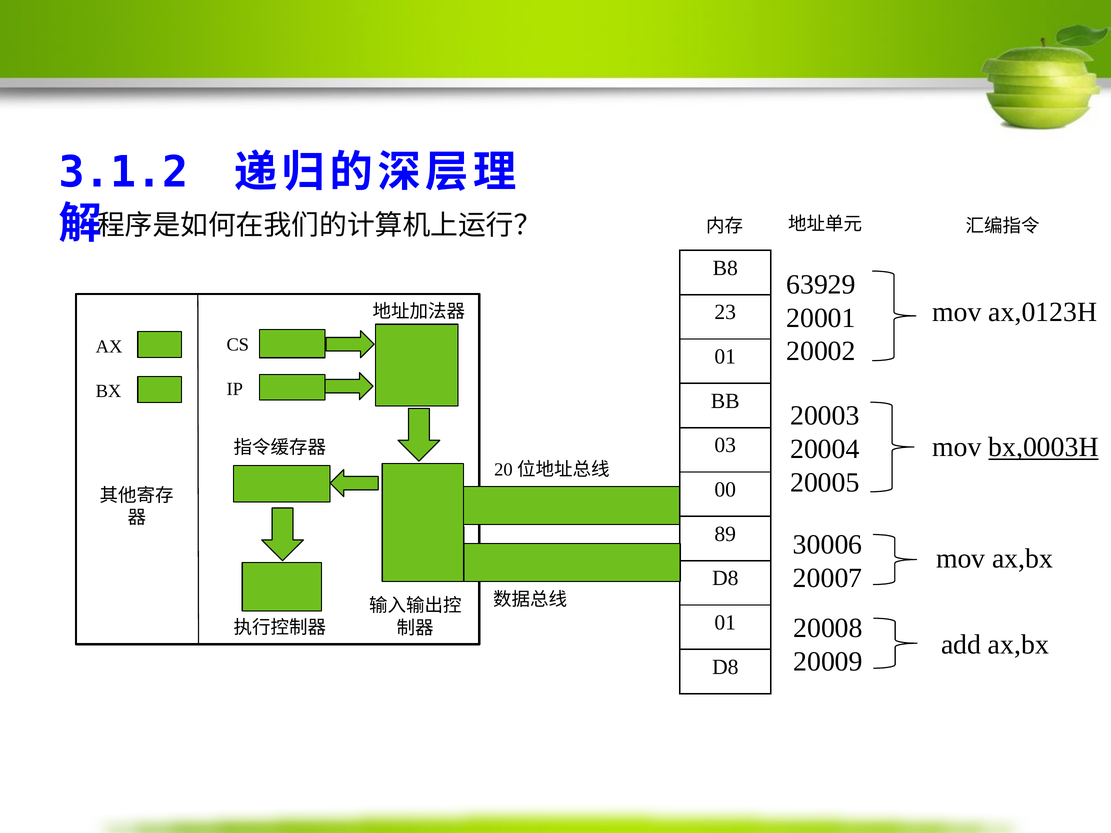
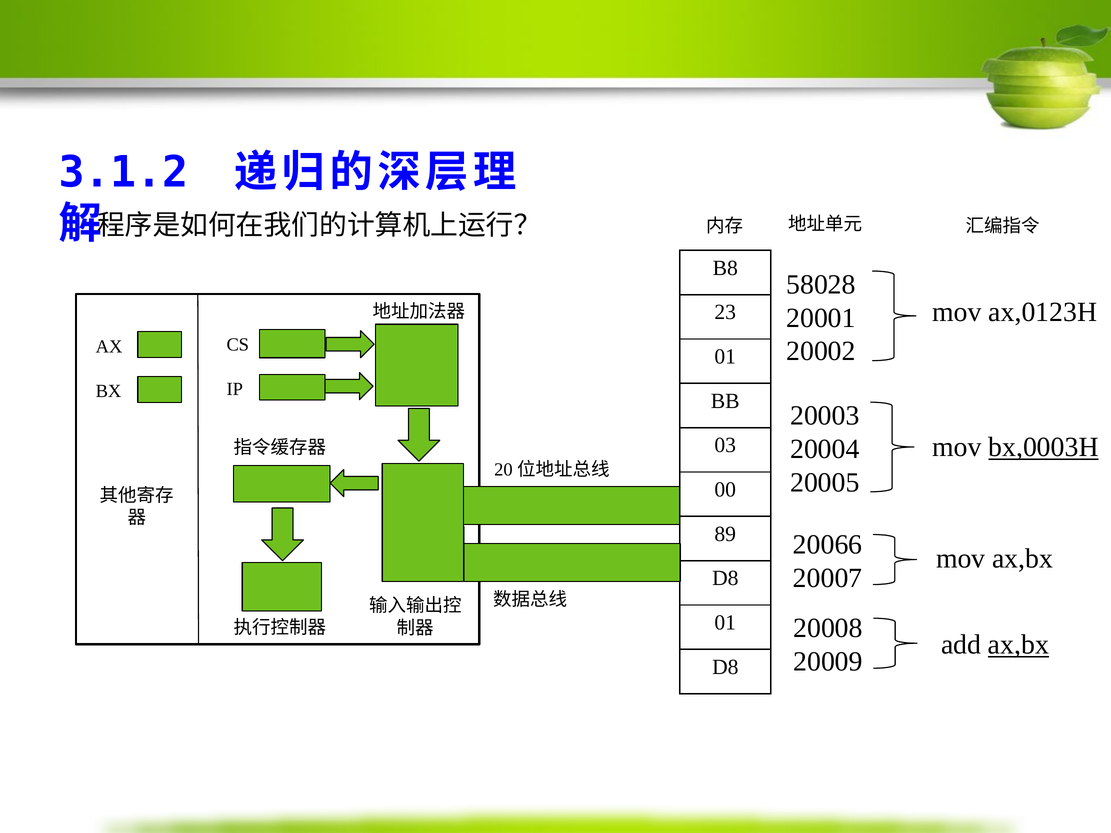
63929: 63929 -> 58028
30006: 30006 -> 20066
ax,bx at (1018, 645) underline: none -> present
